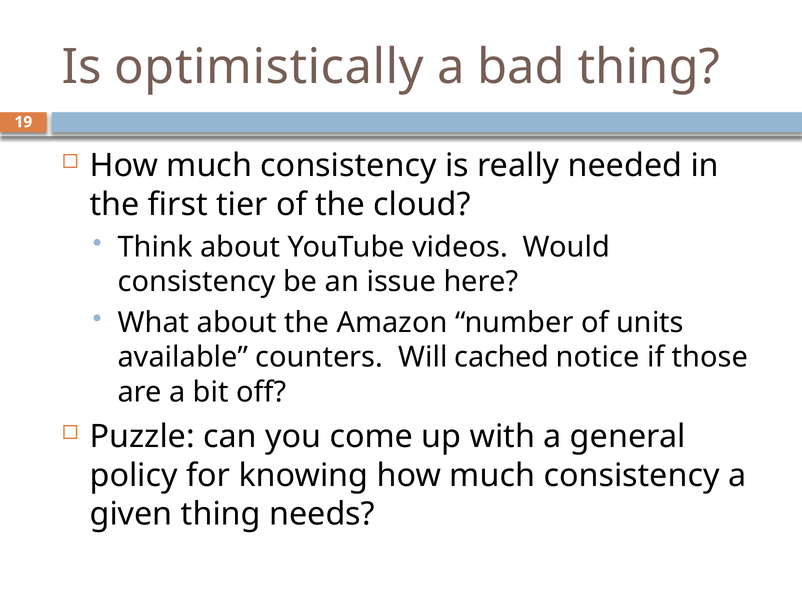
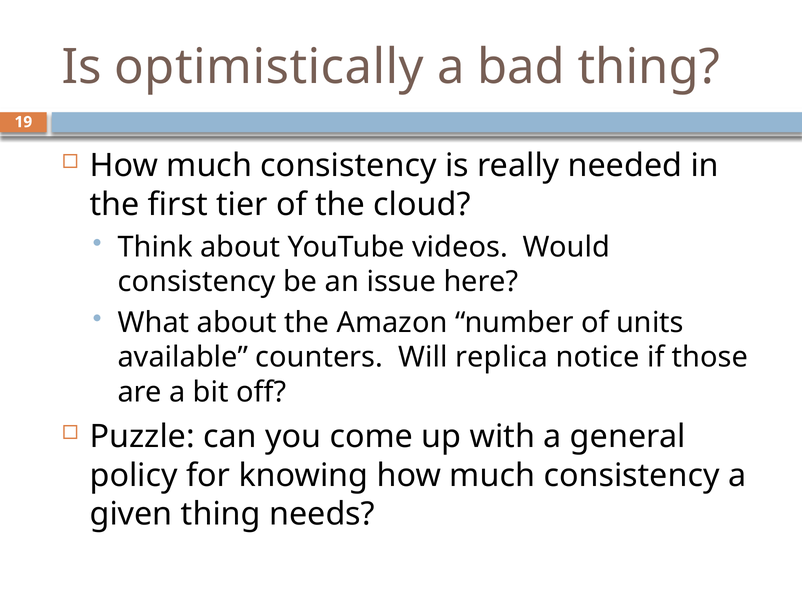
cached: cached -> replica
